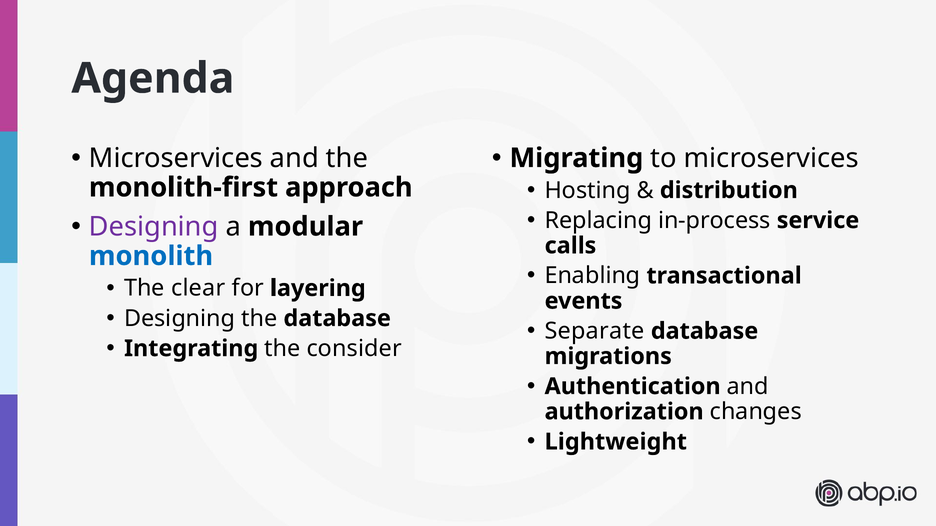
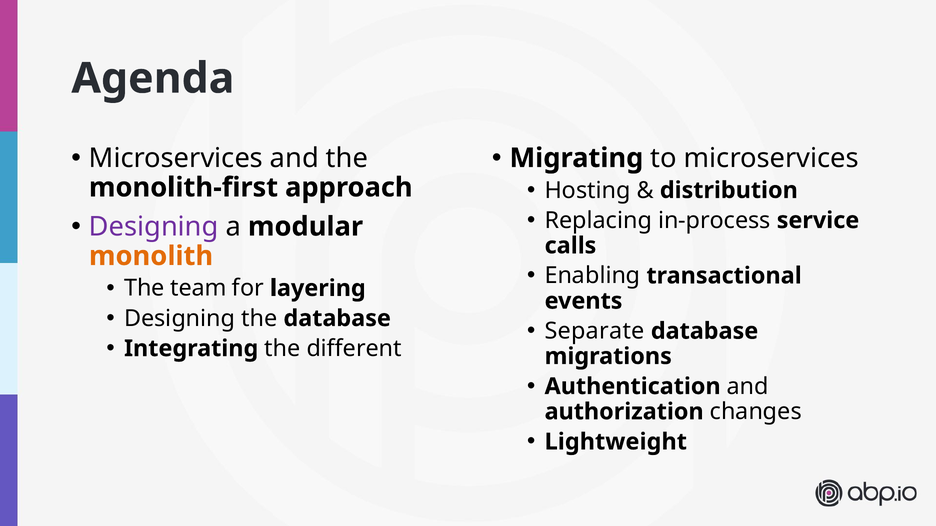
monolith colour: blue -> orange
clear: clear -> team
consider: consider -> different
